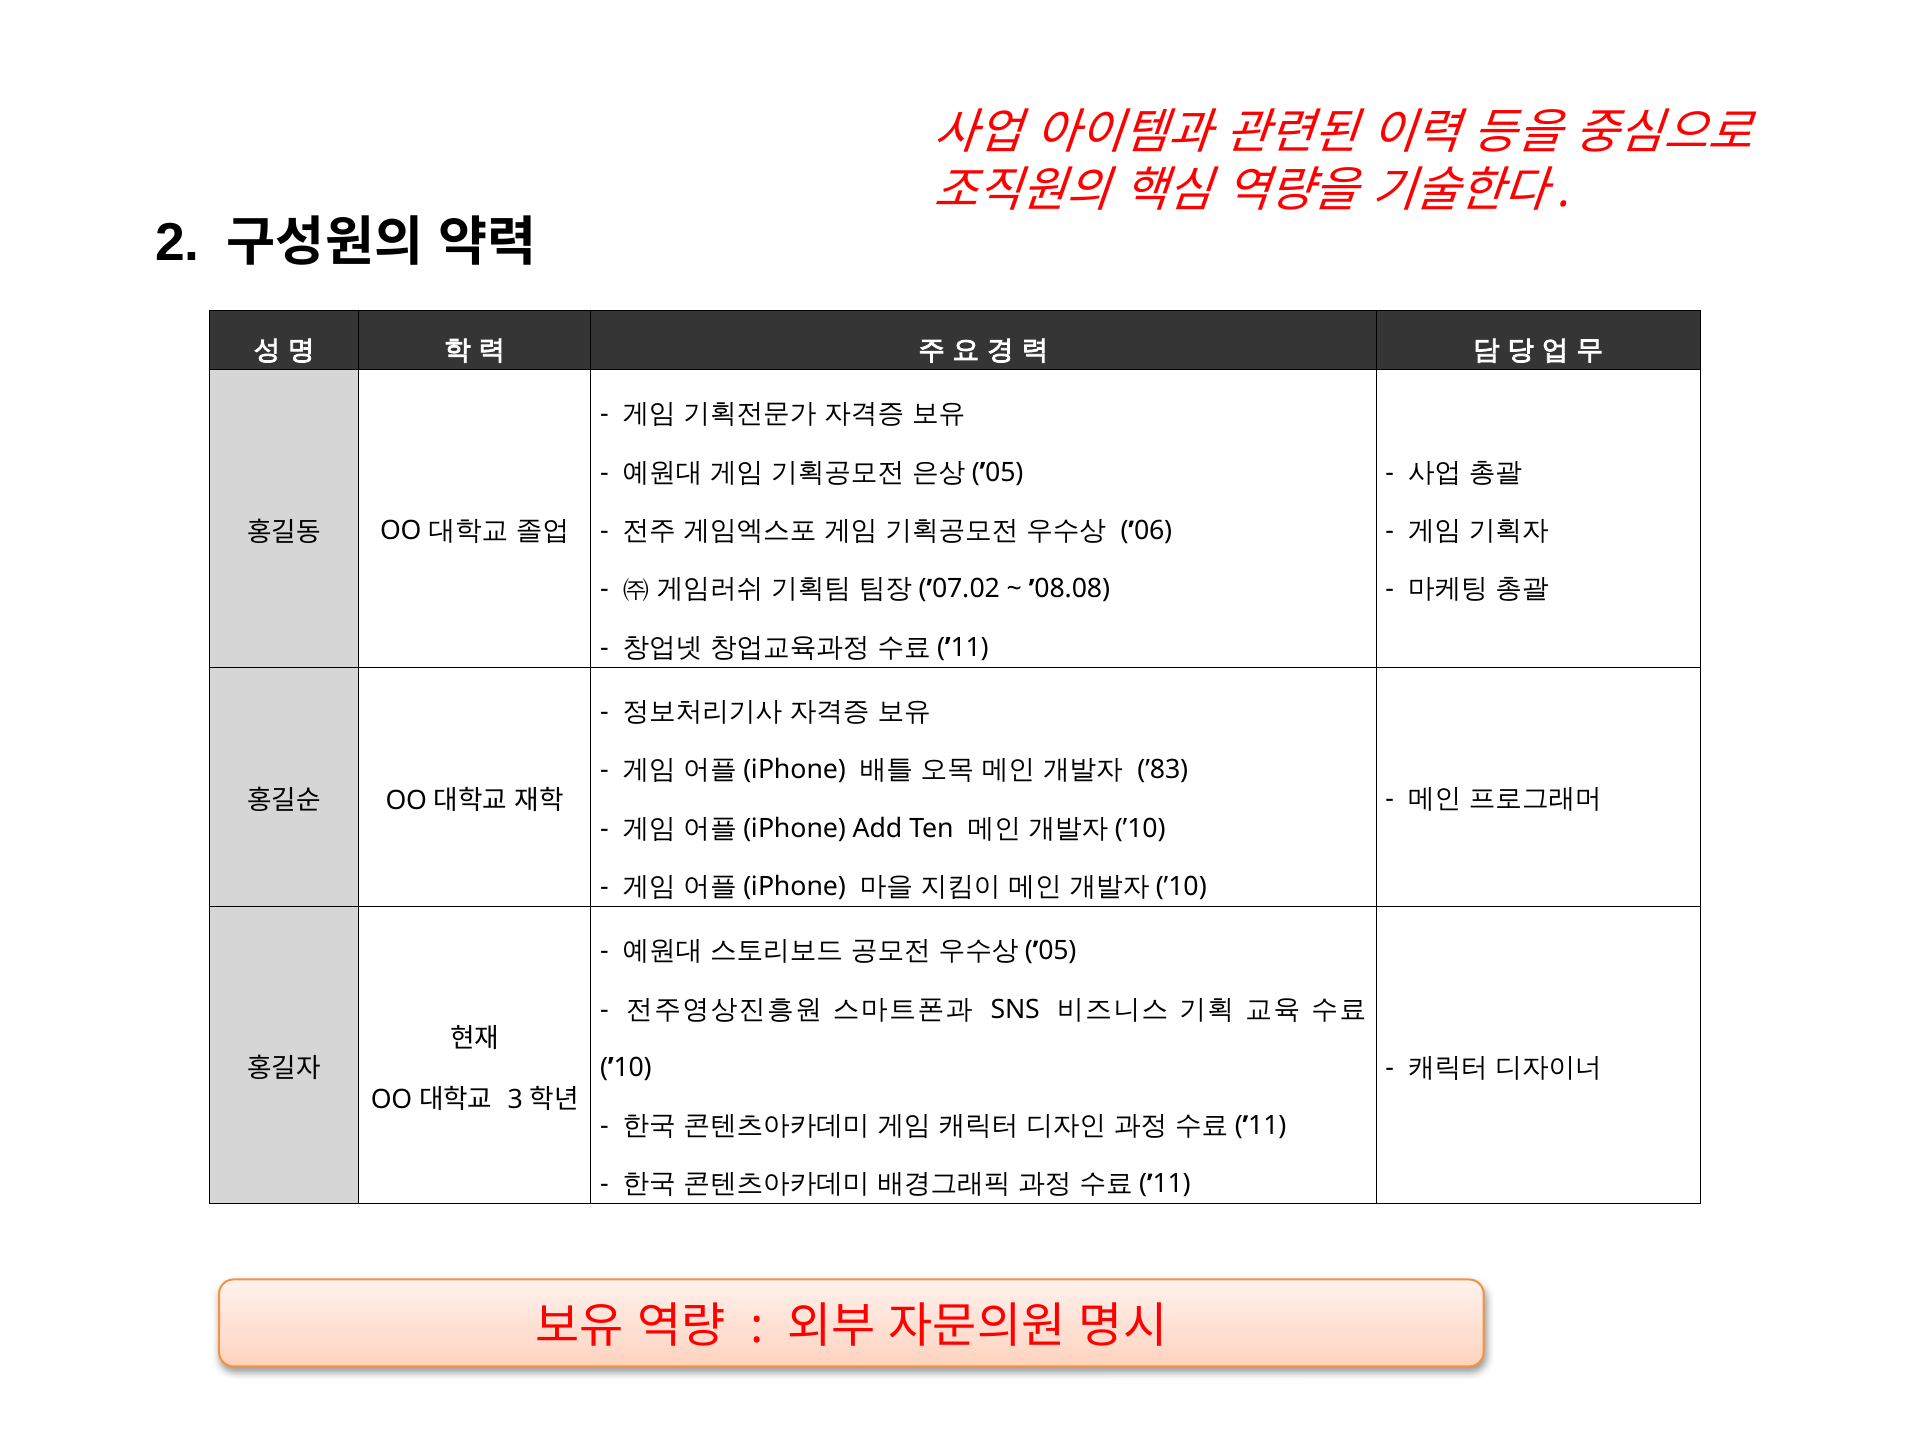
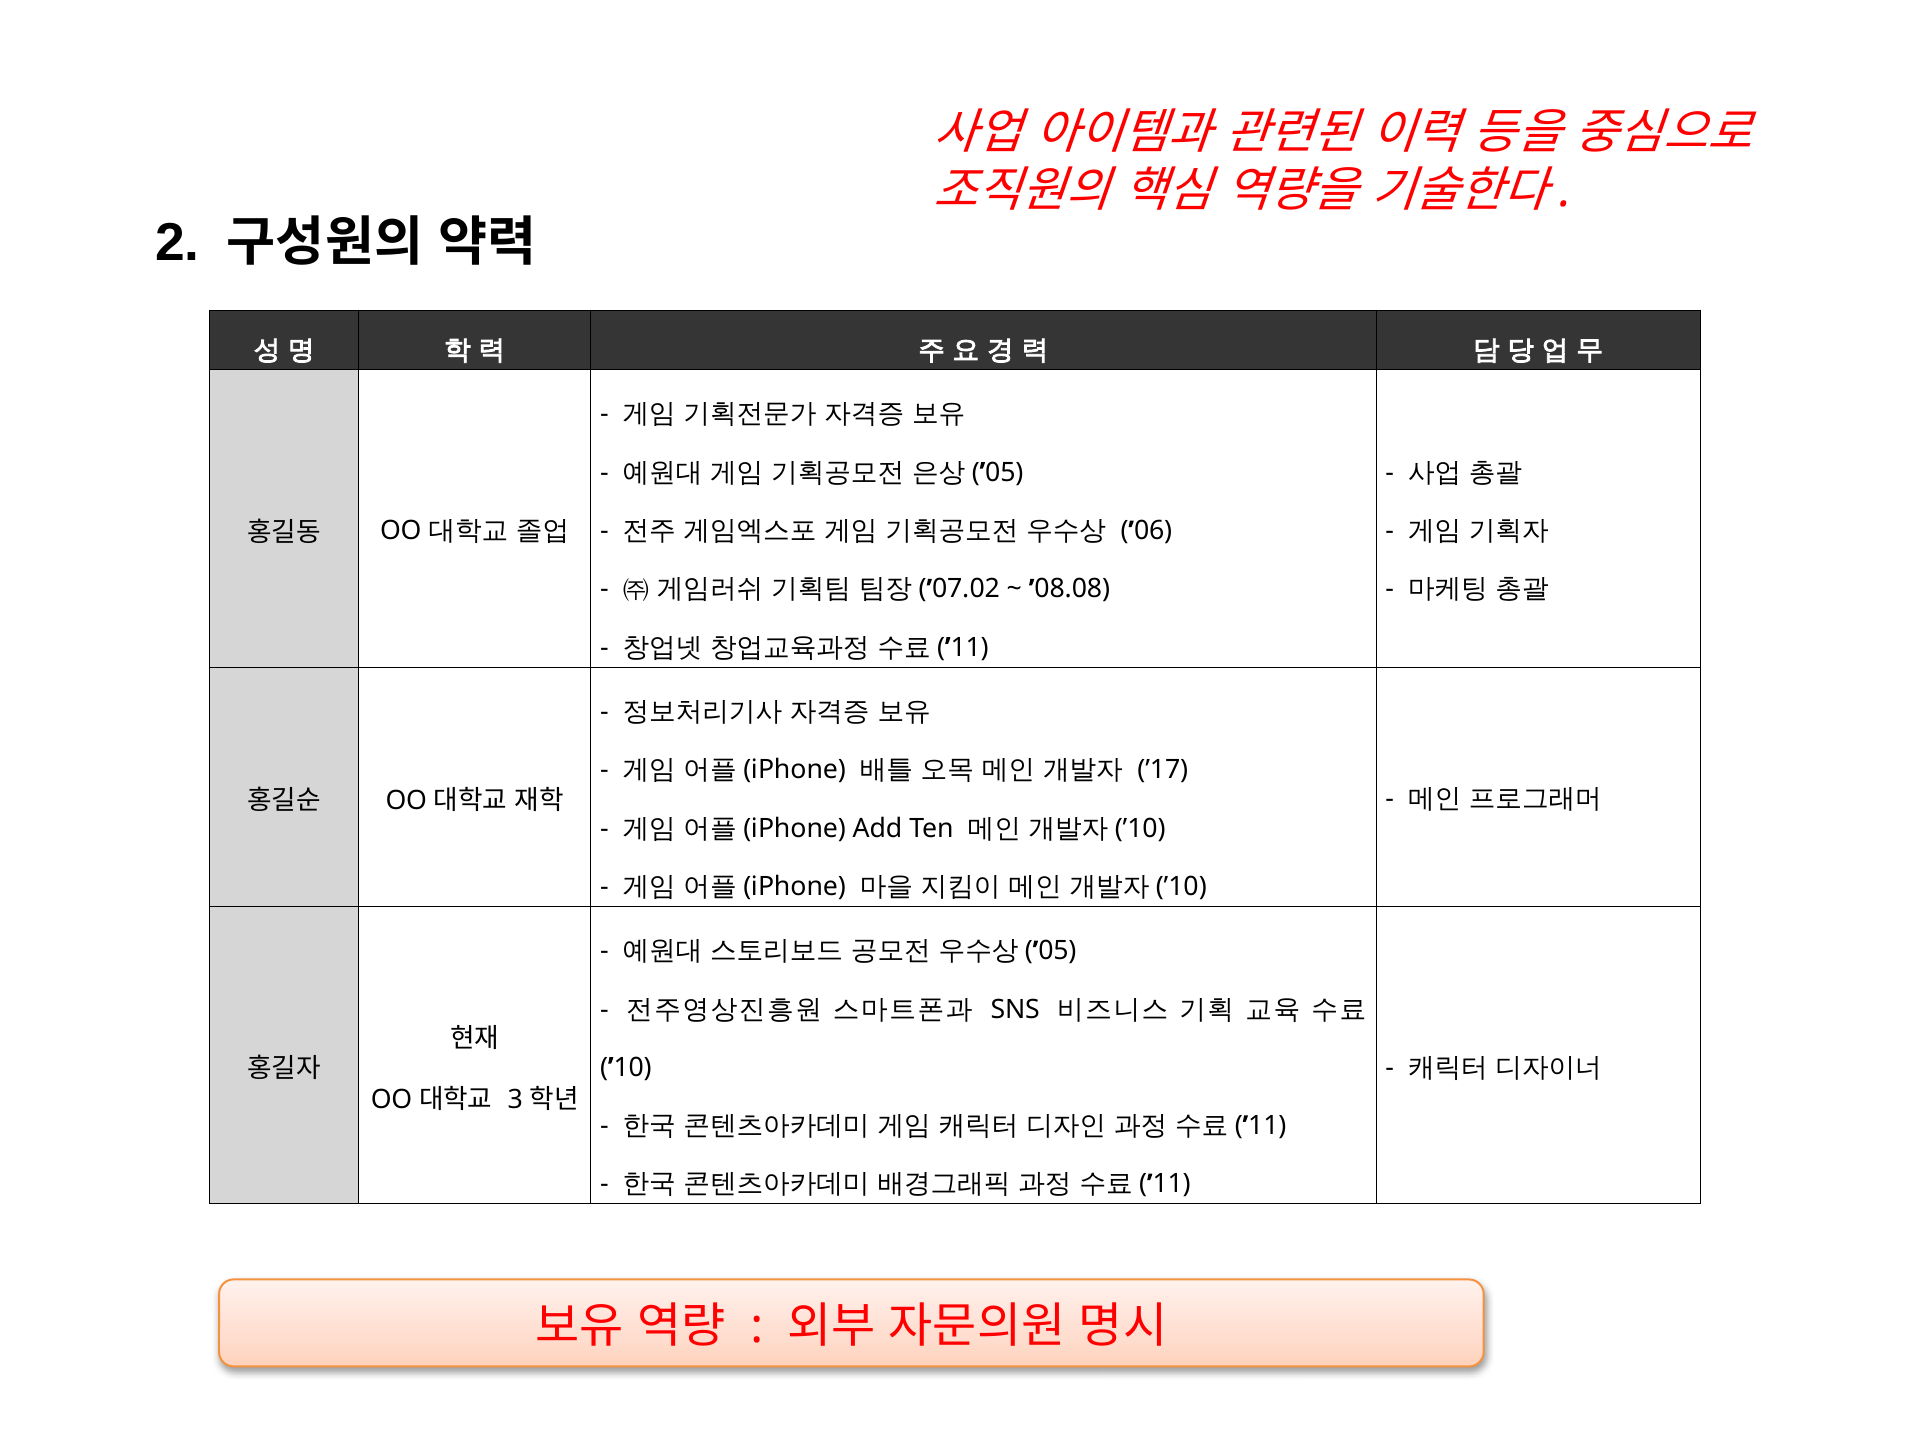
’83: ’83 -> ’17
